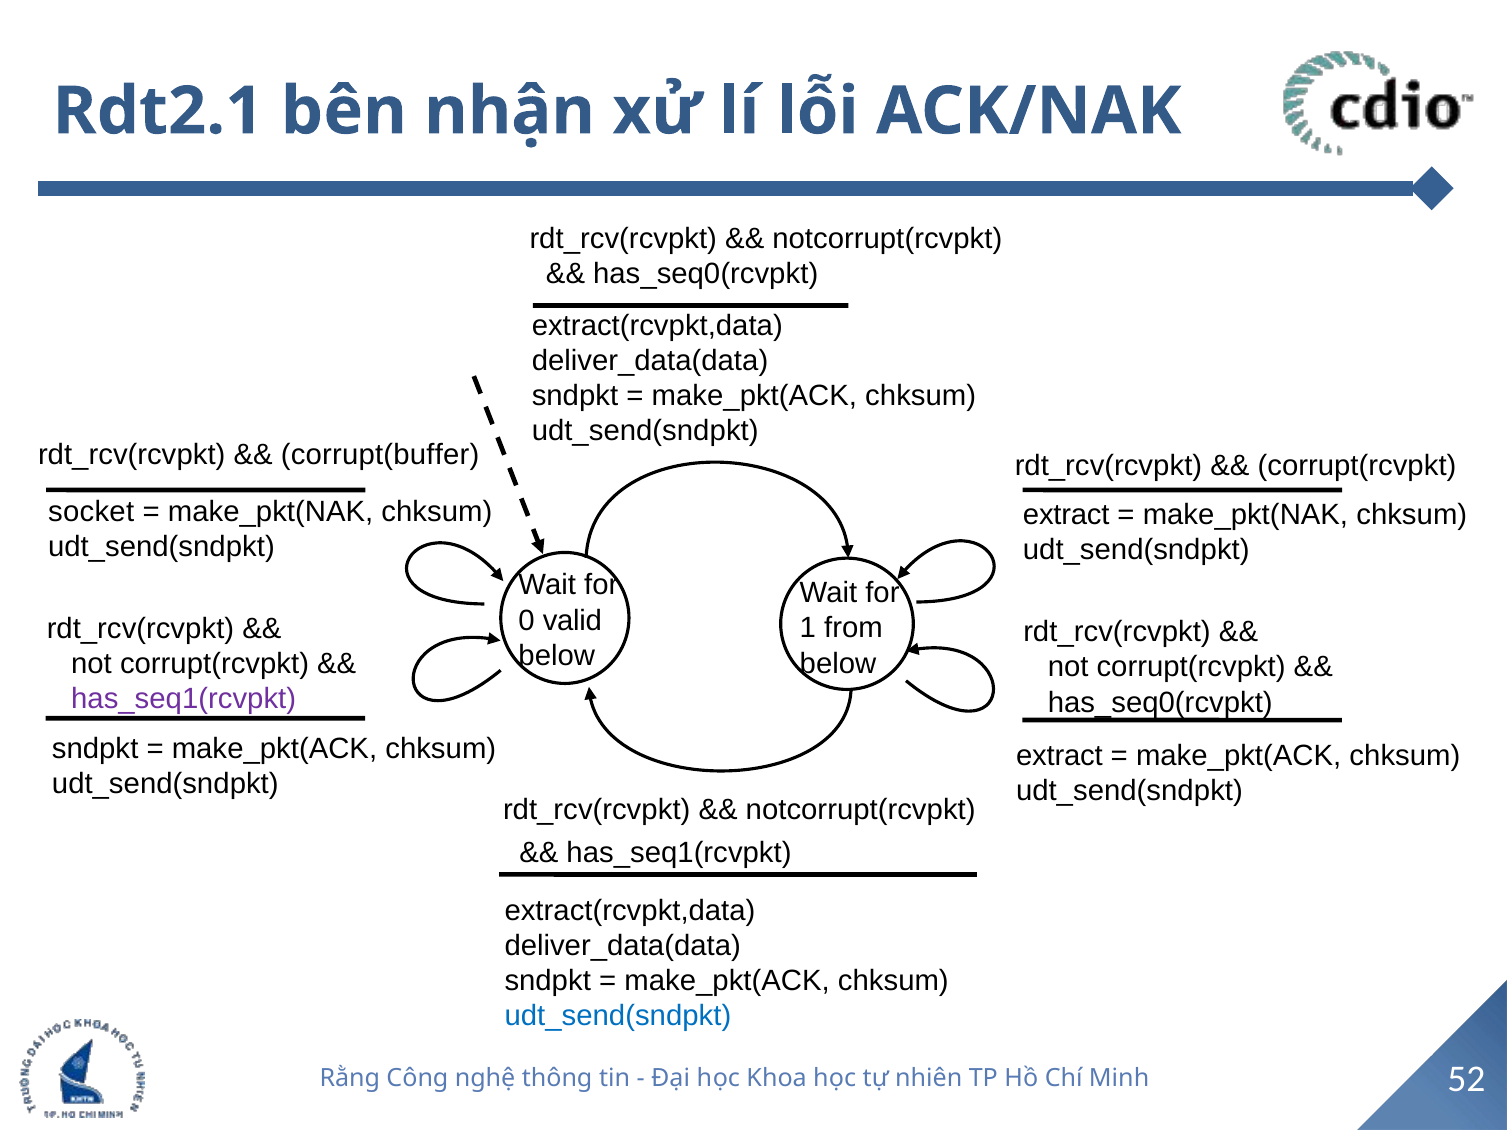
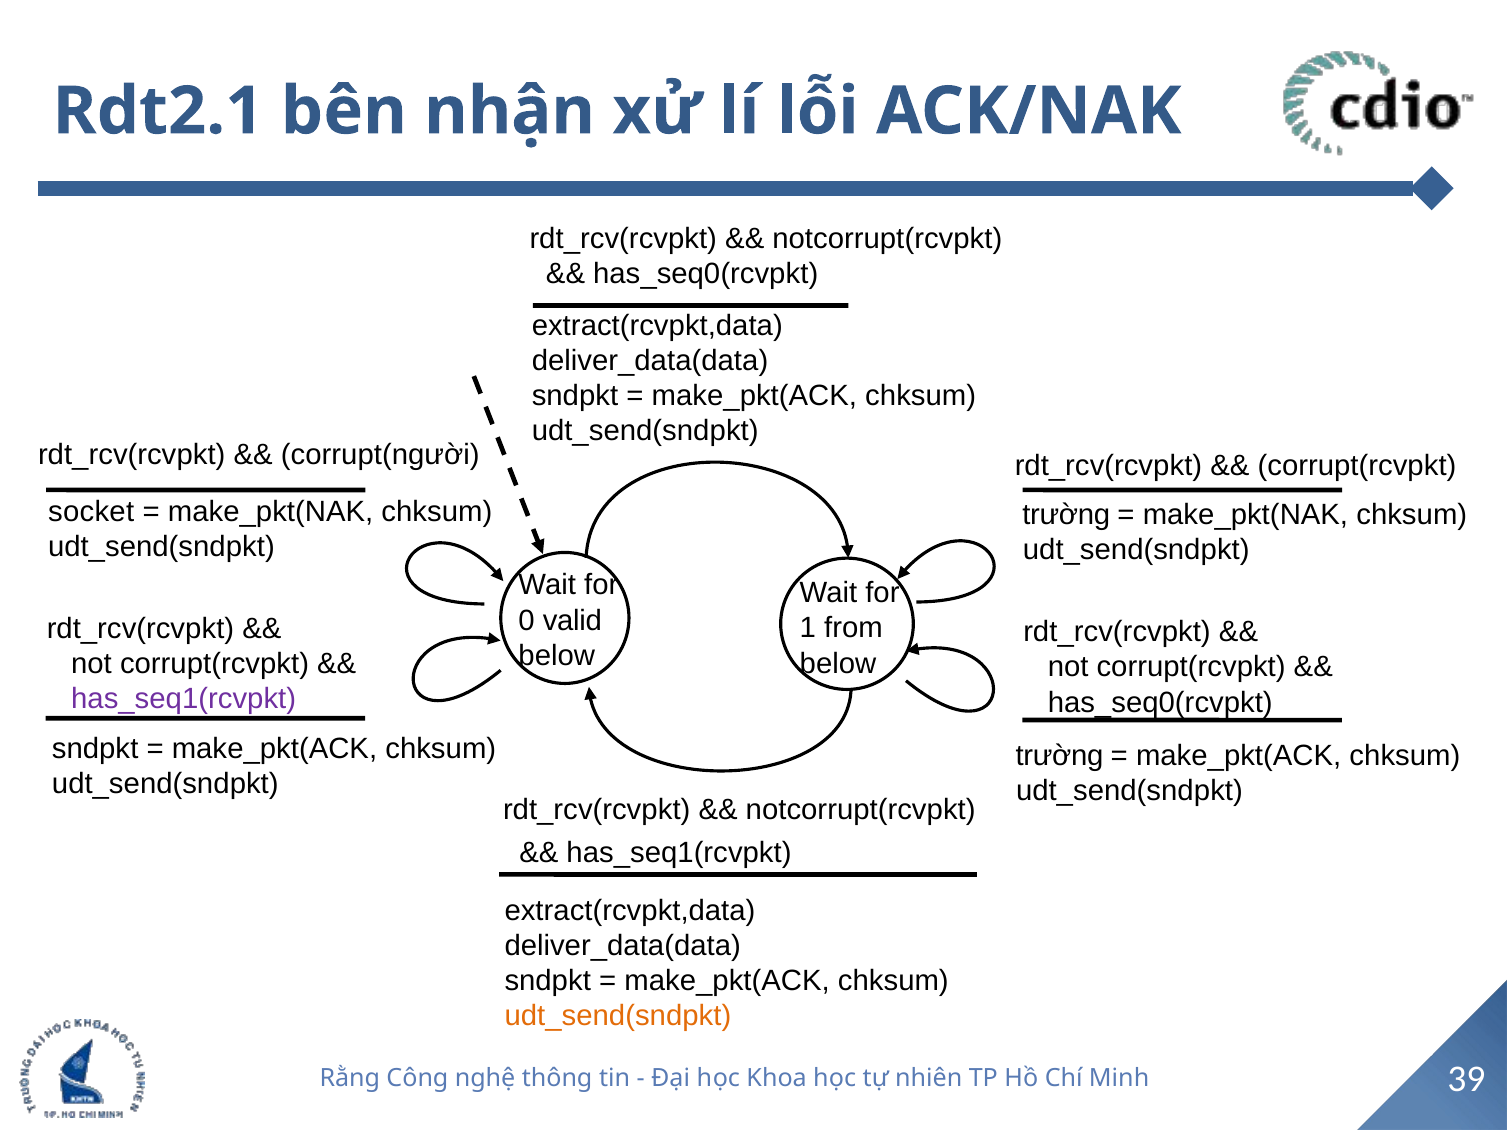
corrupt(buffer: corrupt(buffer -> corrupt(người
extract at (1066, 515): extract -> trường
extract at (1059, 756): extract -> trường
udt_send(sndpkt at (618, 1016) colour: blue -> orange
52: 52 -> 39
